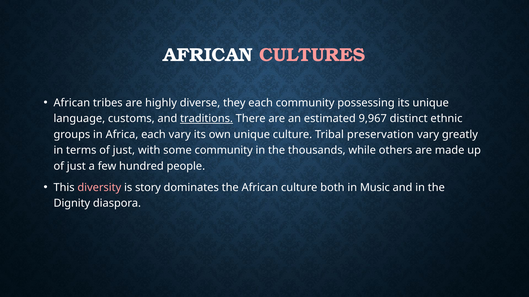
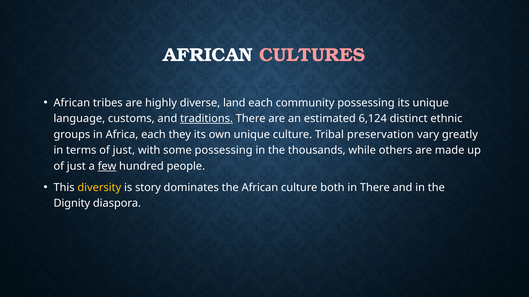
they: they -> land
9,967: 9,967 -> 6,124
each vary: vary -> they
some community: community -> possessing
few underline: none -> present
diversity colour: pink -> yellow
in Music: Music -> There
